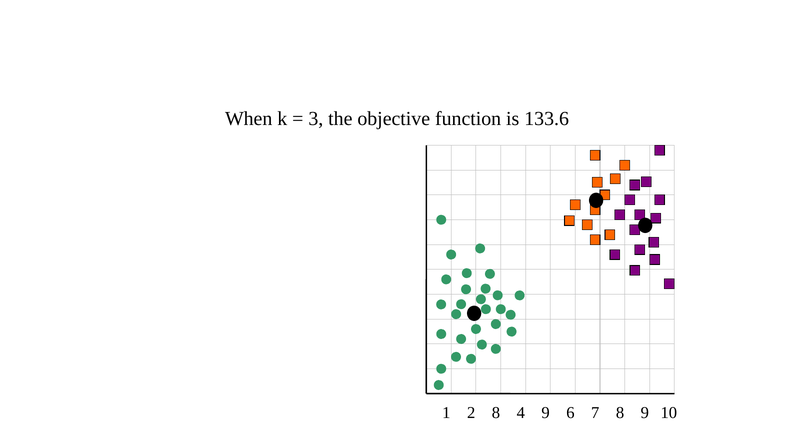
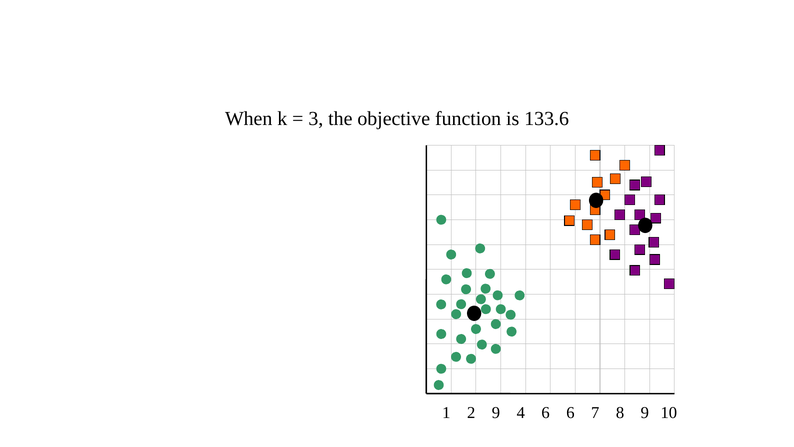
2 8: 8 -> 9
4 9: 9 -> 6
